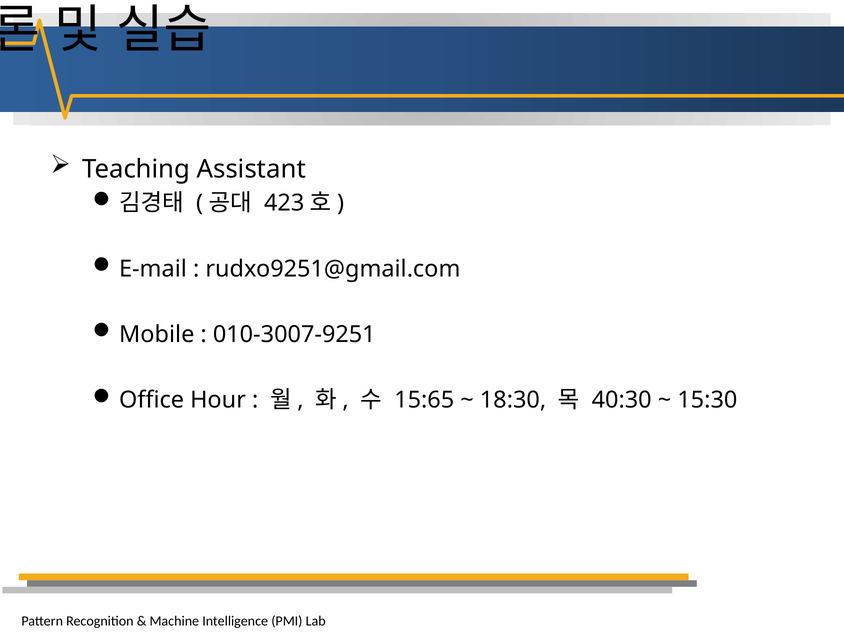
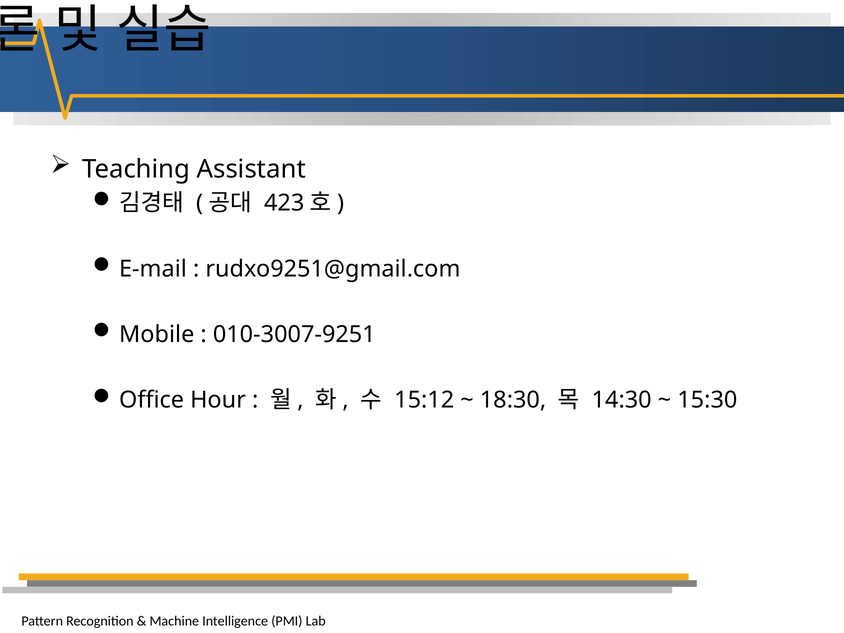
15:65: 15:65 -> 15:12
40:30: 40:30 -> 14:30
